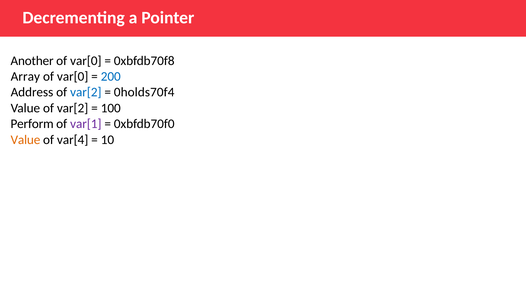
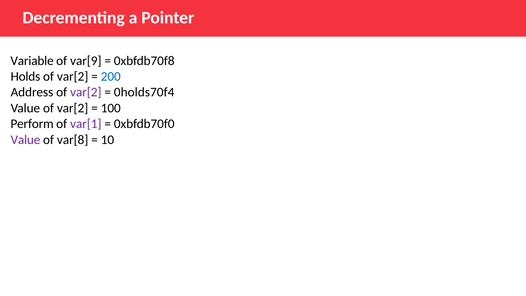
Another: Another -> Variable
var[0 at (86, 61): var[0 -> var[9
Array: Array -> Holds
var[0 at (73, 77): var[0 -> var[2
var[2 at (86, 92) colour: blue -> purple
Value at (25, 140) colour: orange -> purple
var[4: var[4 -> var[8
